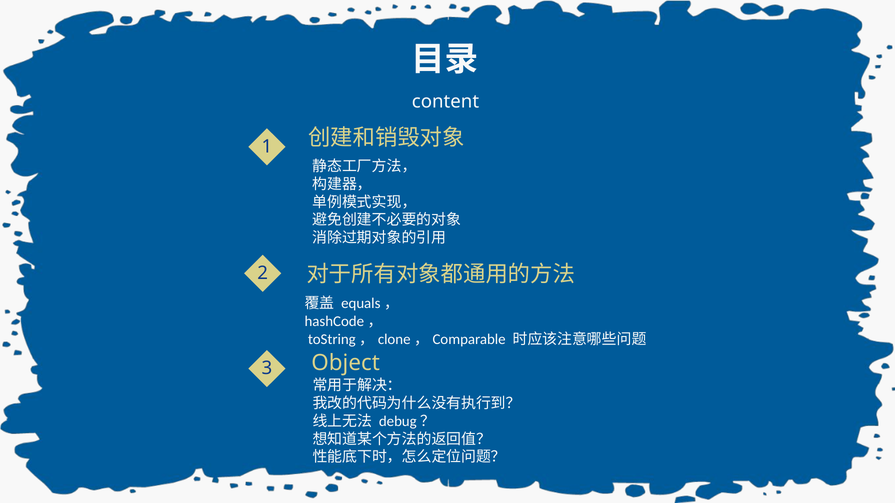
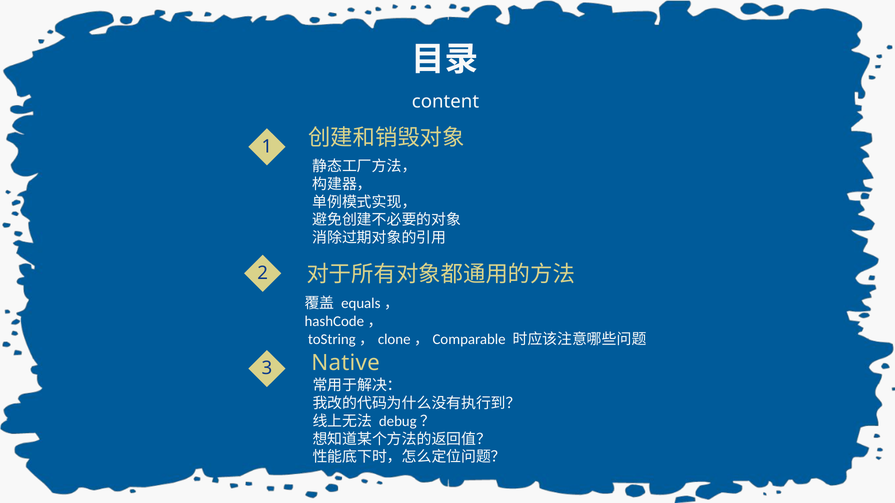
Object: Object -> Native
